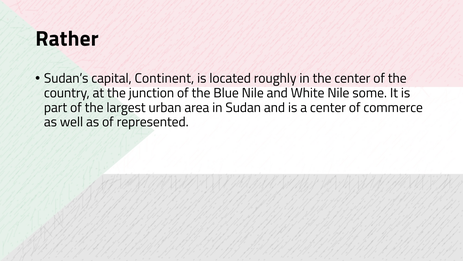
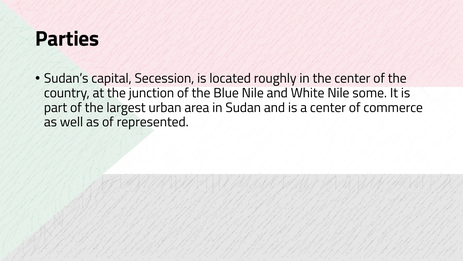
Rather: Rather -> Parties
Continent: Continent -> Secession
